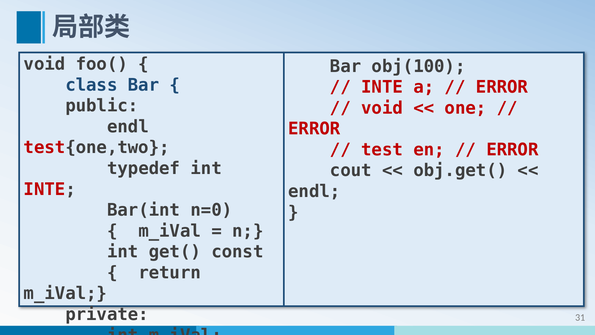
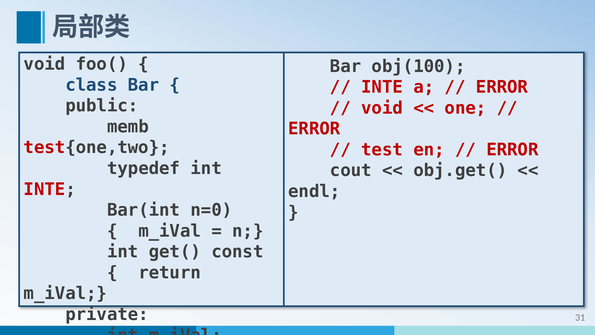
endl at (128, 127): endl -> memb
